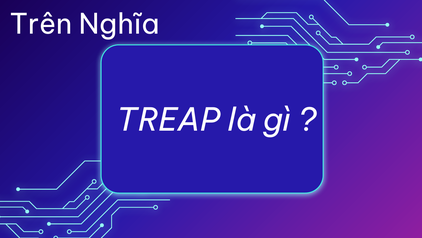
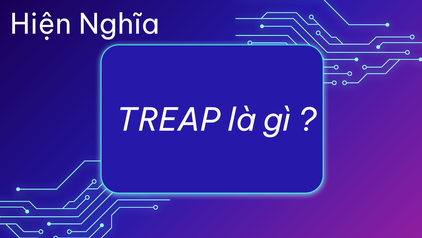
Trên: Trên -> Hiện
